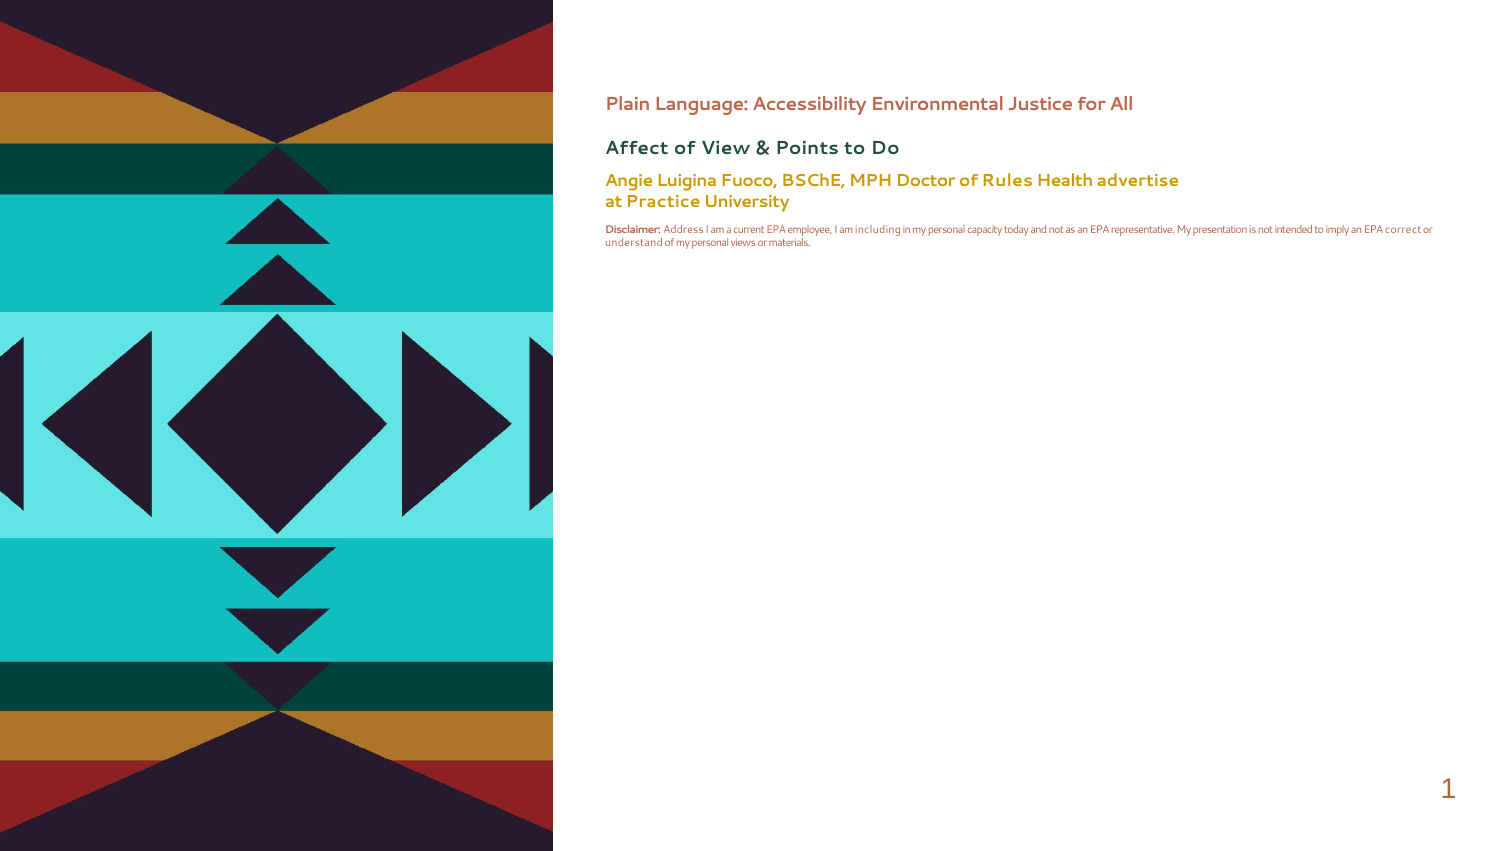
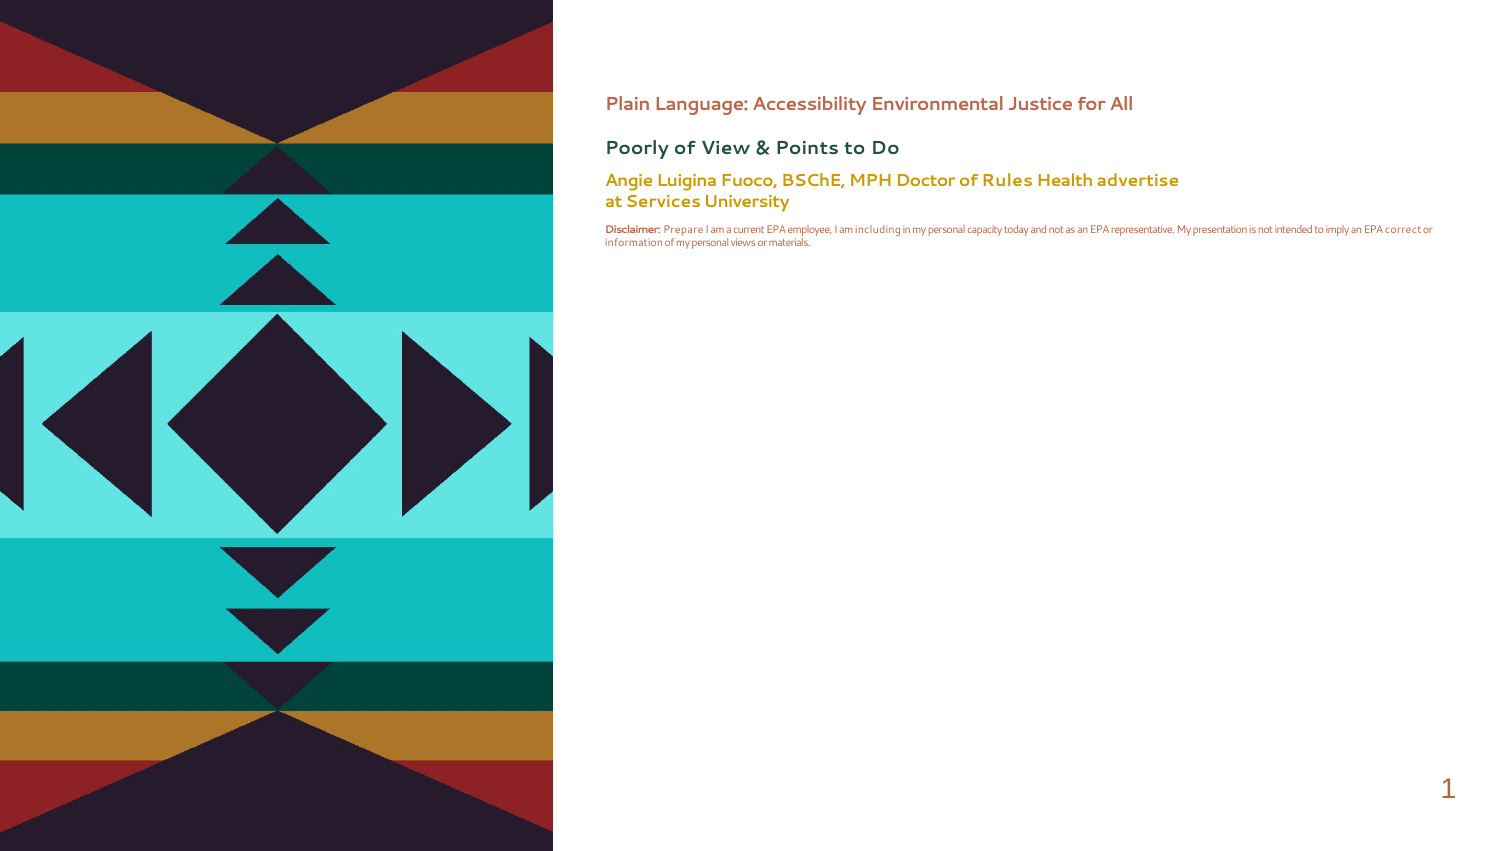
Affect: Affect -> Poorly
Practice: Practice -> Services
Address: Address -> Prepare
understand: understand -> information
